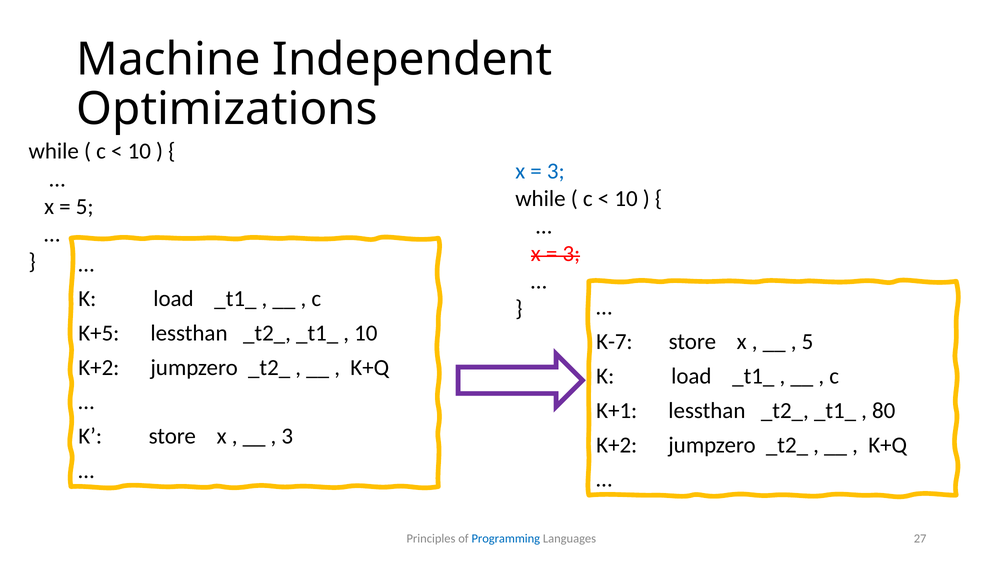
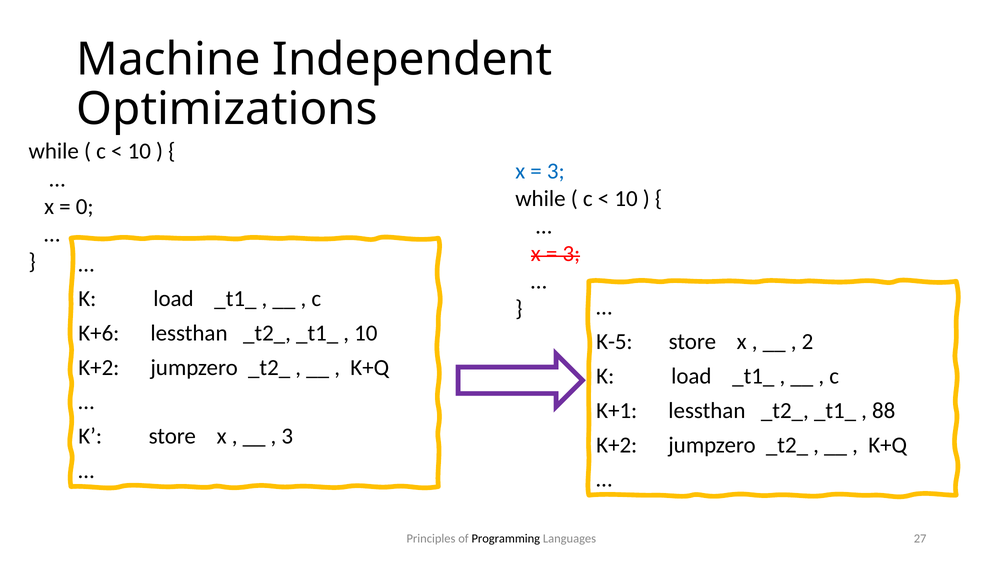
5 at (85, 207): 5 -> 0
K+5: K+5 -> K+6
K-7: K-7 -> K-5
5 at (807, 342): 5 -> 2
80: 80 -> 88
Programming colour: blue -> black
